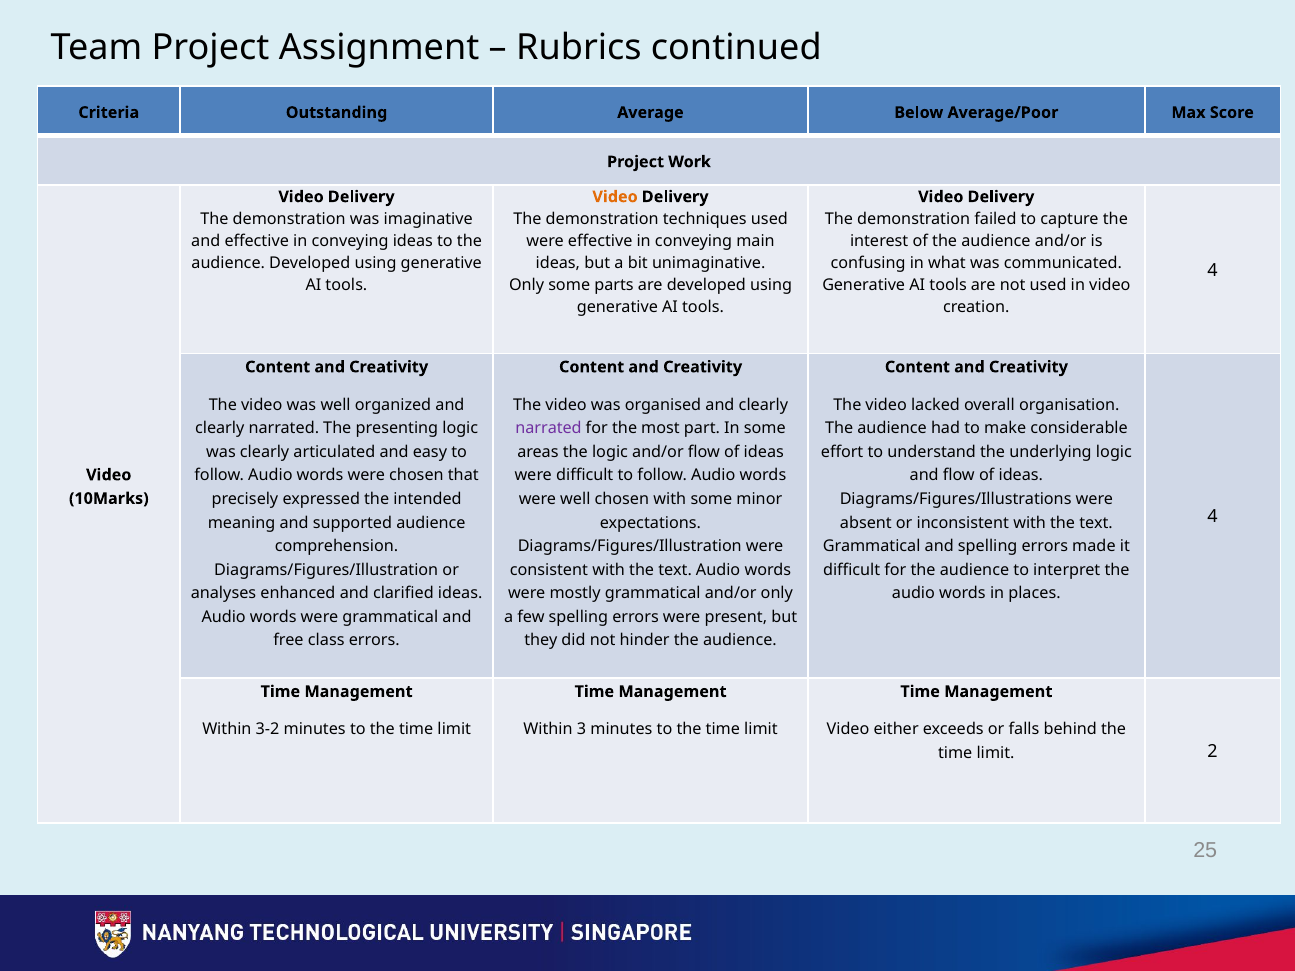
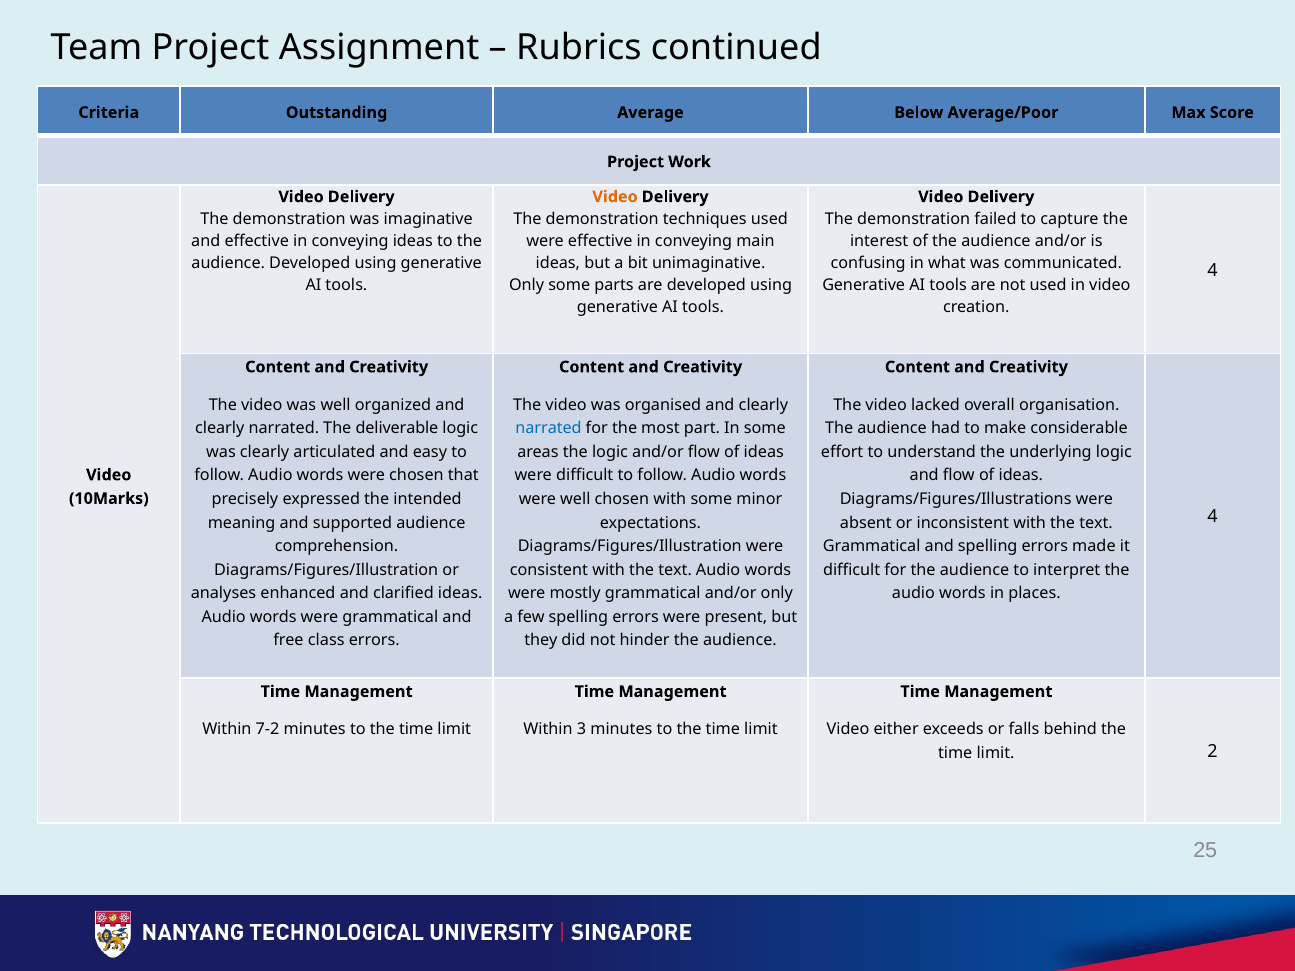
presenting: presenting -> deliverable
narrated at (549, 429) colour: purple -> blue
3-2: 3-2 -> 7-2
